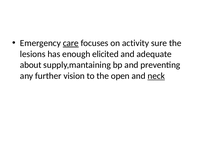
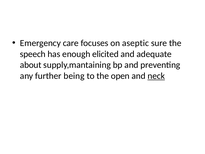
care underline: present -> none
activity: activity -> aseptic
lesions: lesions -> speech
vision: vision -> being
